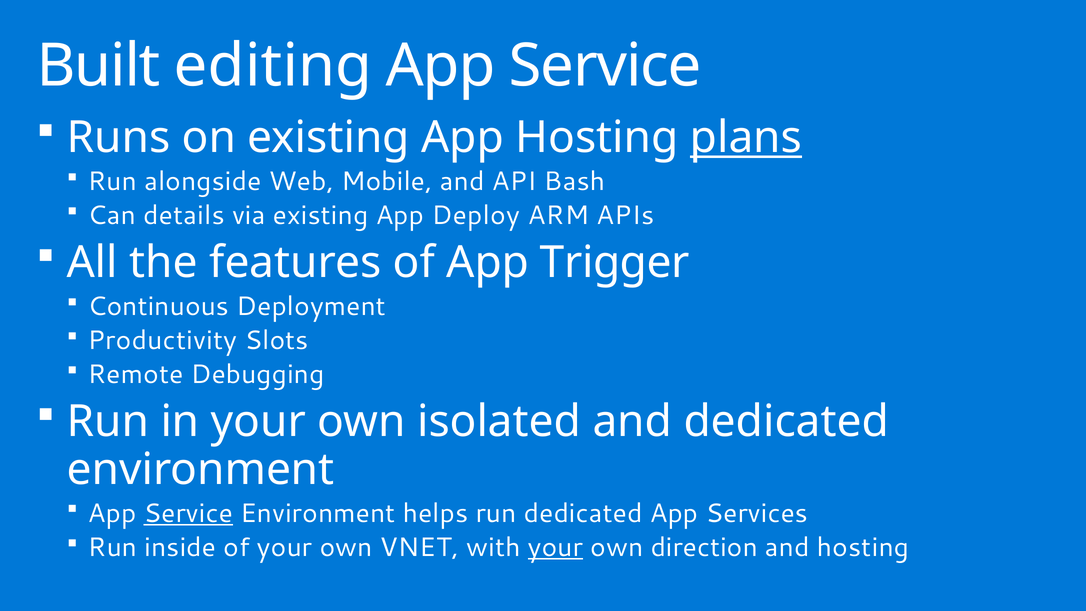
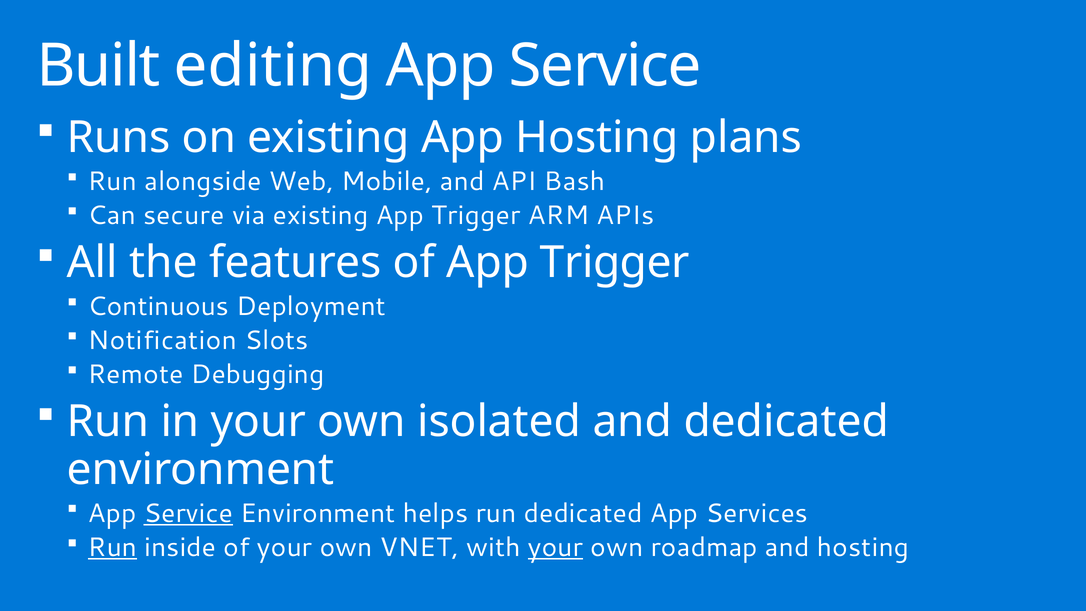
plans underline: present -> none
details: details -> secure
existing App Deploy: Deploy -> Trigger
Productivity: Productivity -> Notification
Run at (112, 547) underline: none -> present
direction: direction -> roadmap
